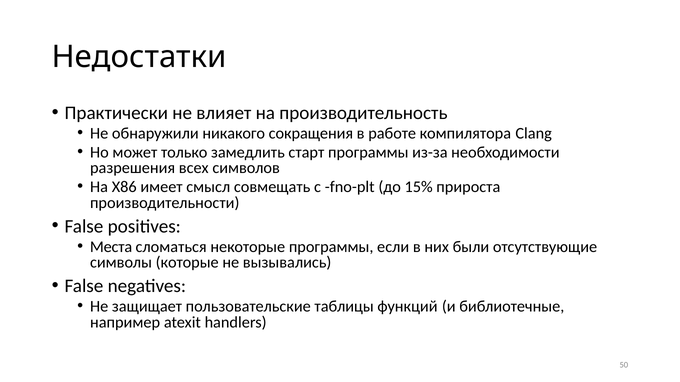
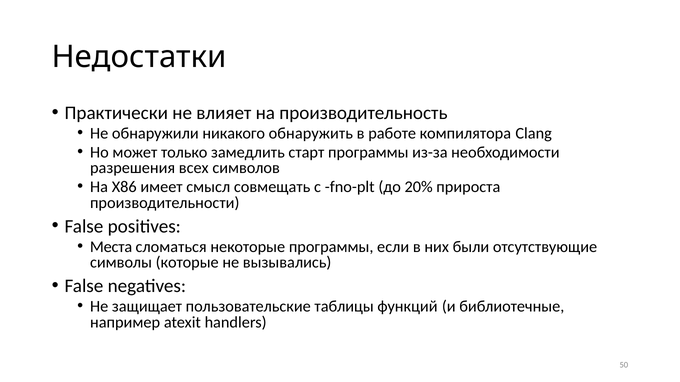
сокращения: сокращения -> обнаружить
15%: 15% -> 20%
